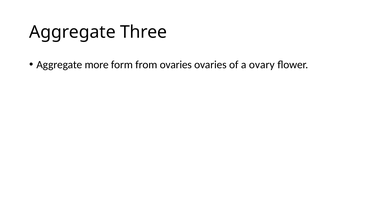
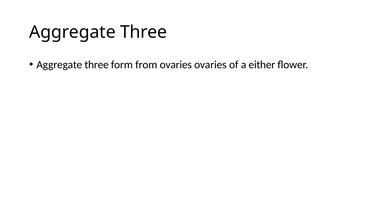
more at (97, 65): more -> three
ovary: ovary -> either
